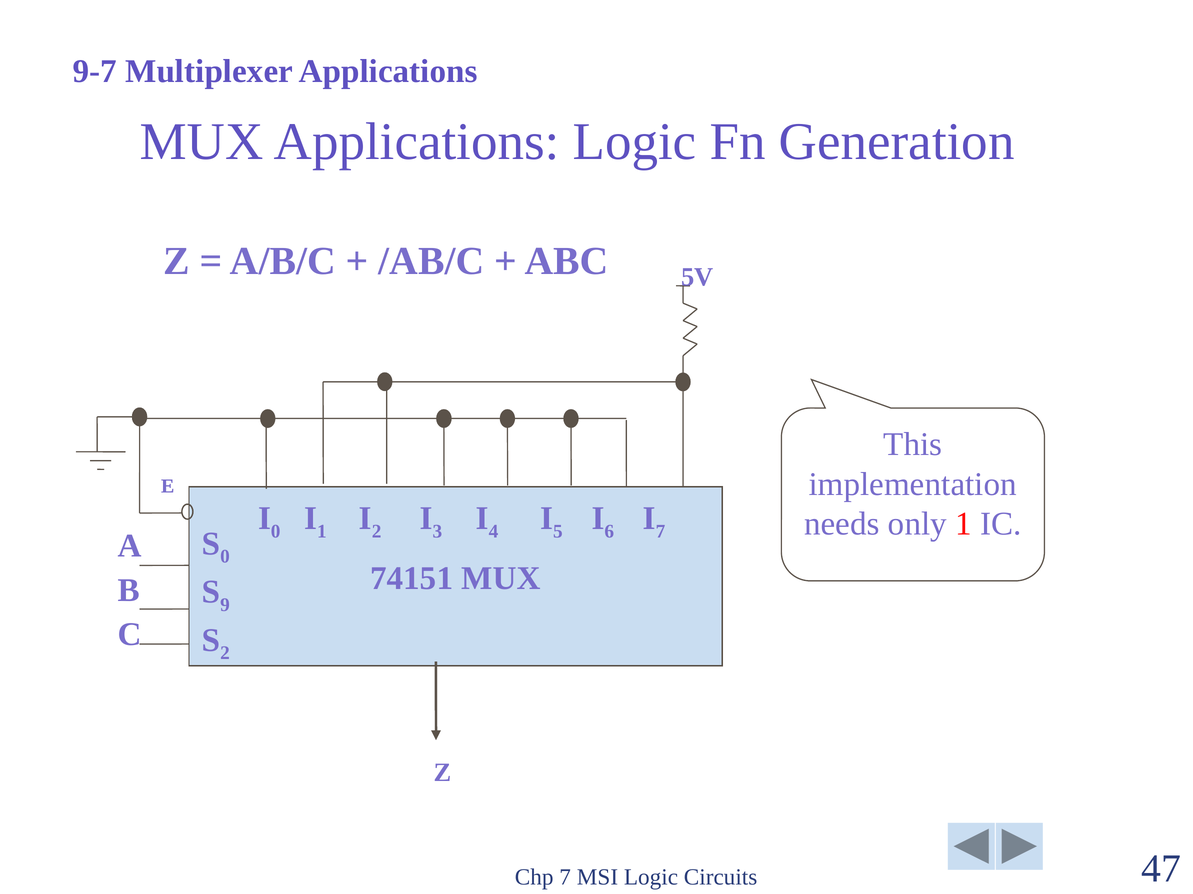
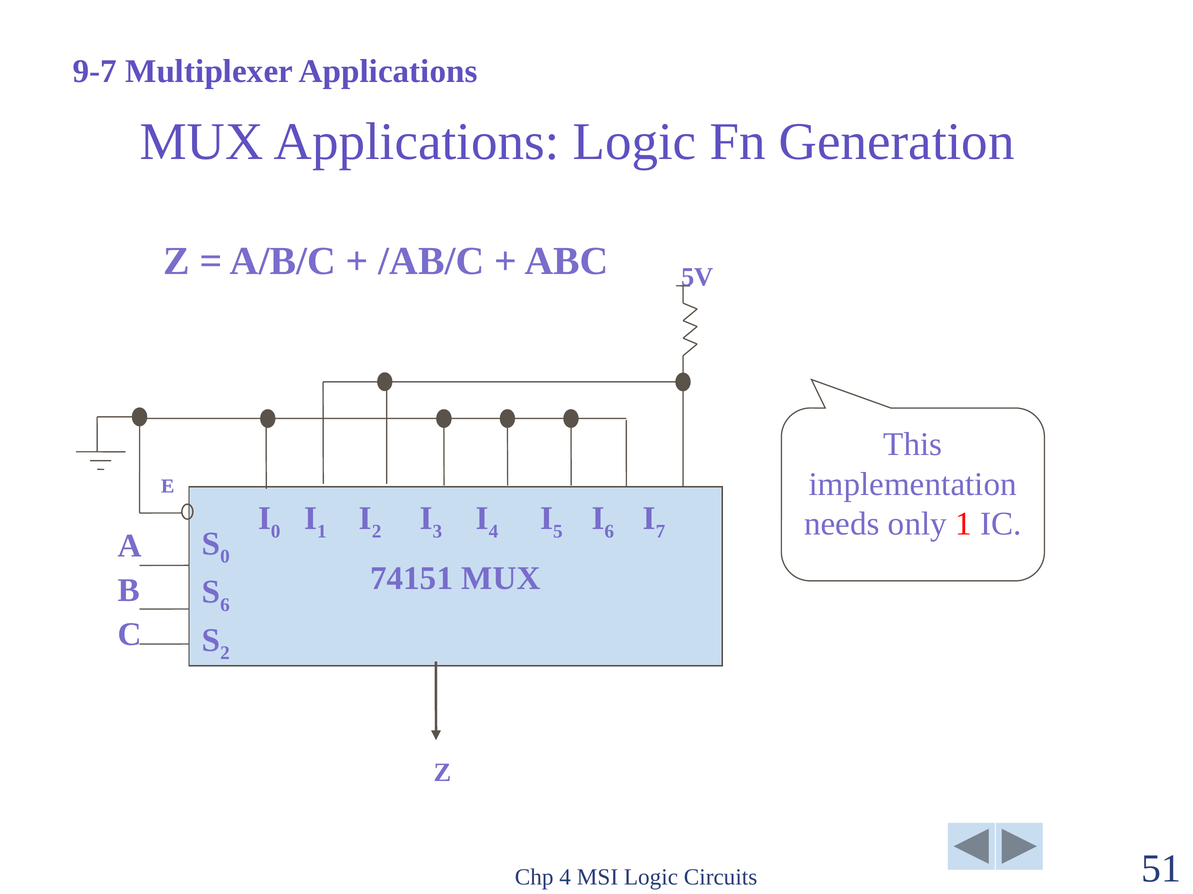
9 at (225, 605): 9 -> 6
Chp 7: 7 -> 4
47: 47 -> 51
